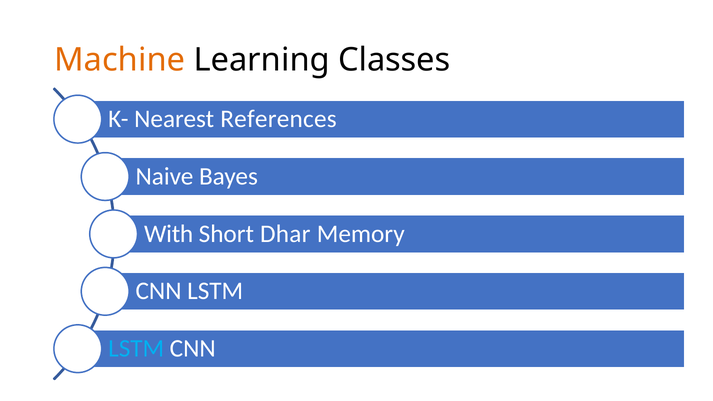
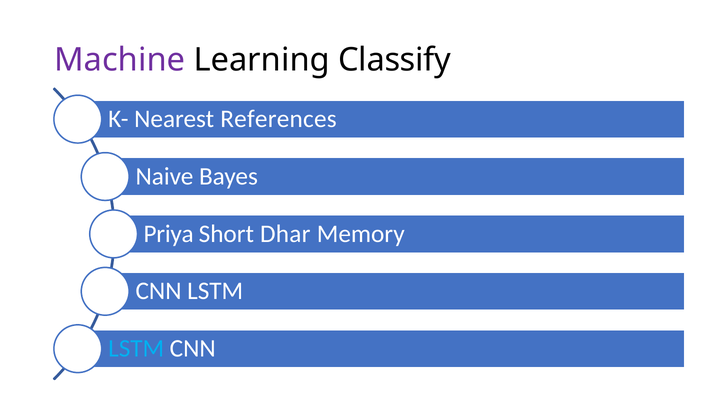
Machine colour: orange -> purple
Classes: Classes -> Classify
With: With -> Priya
